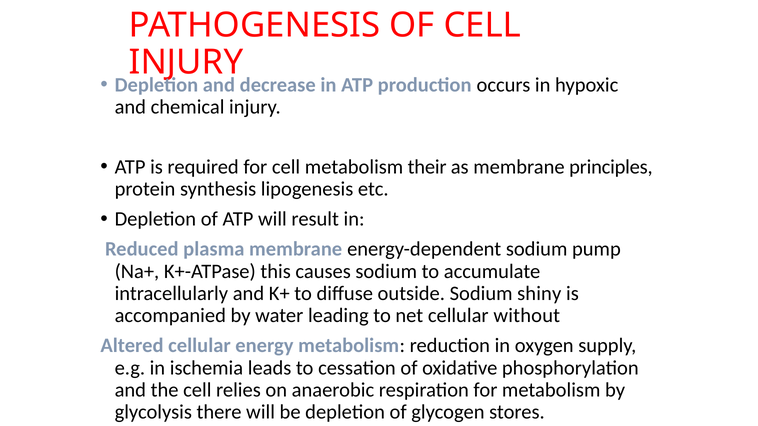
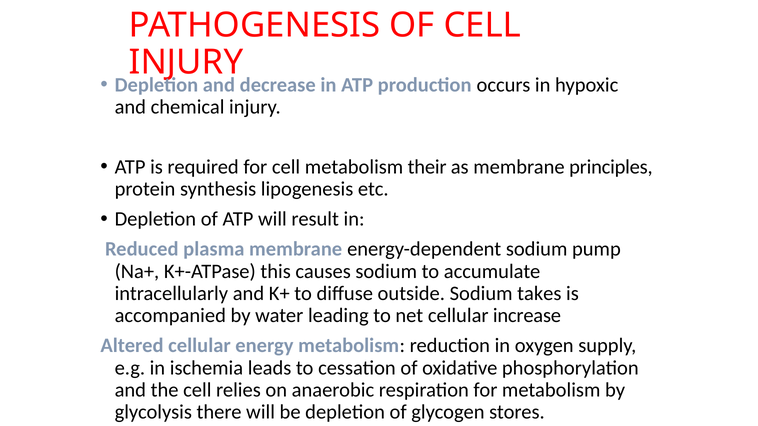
shiny: shiny -> takes
without: without -> increase
